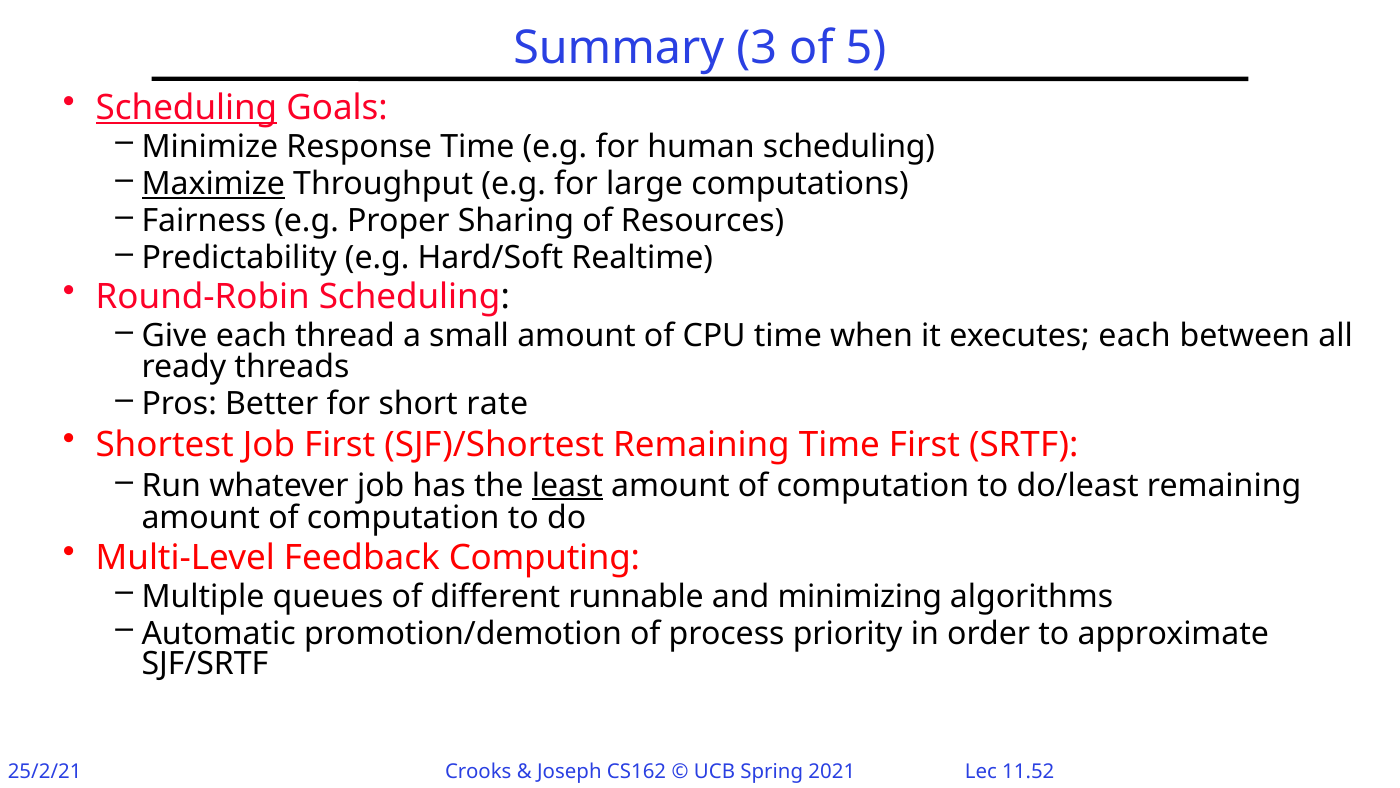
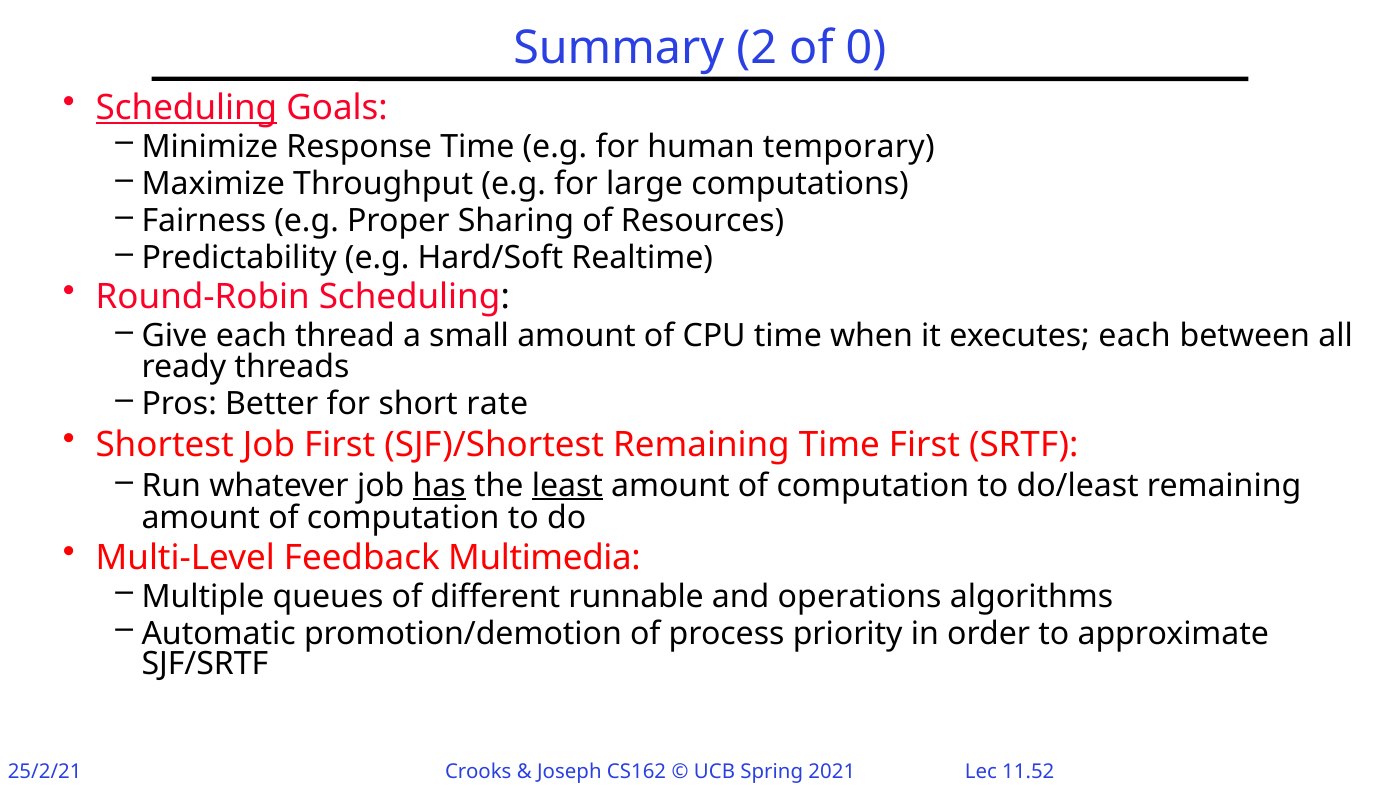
3: 3 -> 2
5: 5 -> 0
human scheduling: scheduling -> temporary
Maximize underline: present -> none
has underline: none -> present
Computing: Computing -> Multimedia
minimizing: minimizing -> operations
